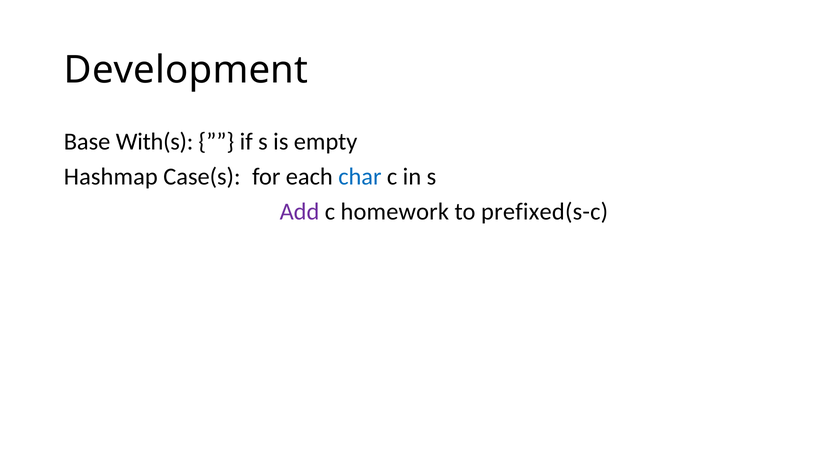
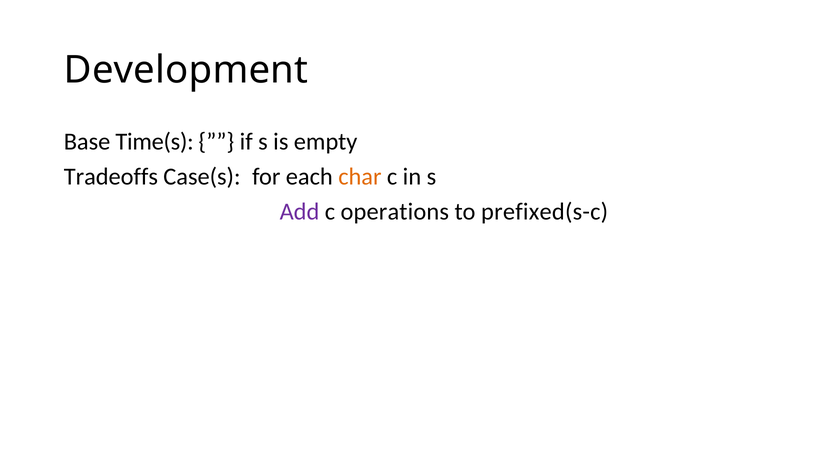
With(s: With(s -> Time(s
Hashmap: Hashmap -> Tradeoffs
char colour: blue -> orange
homework: homework -> operations
